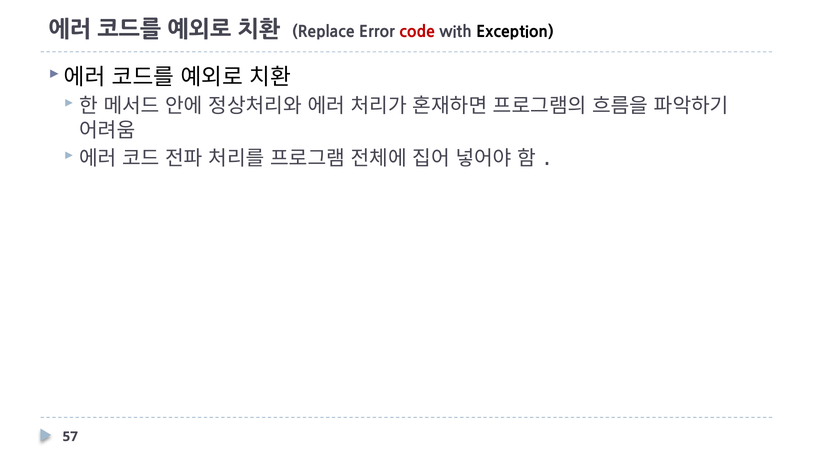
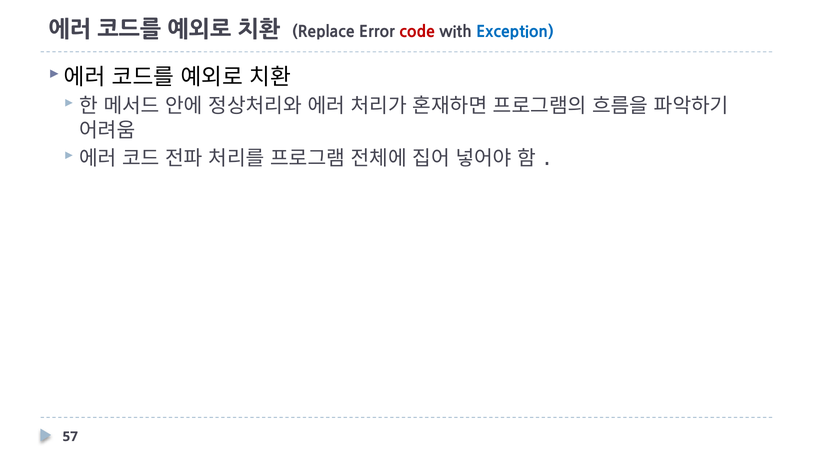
Exception colour: black -> blue
